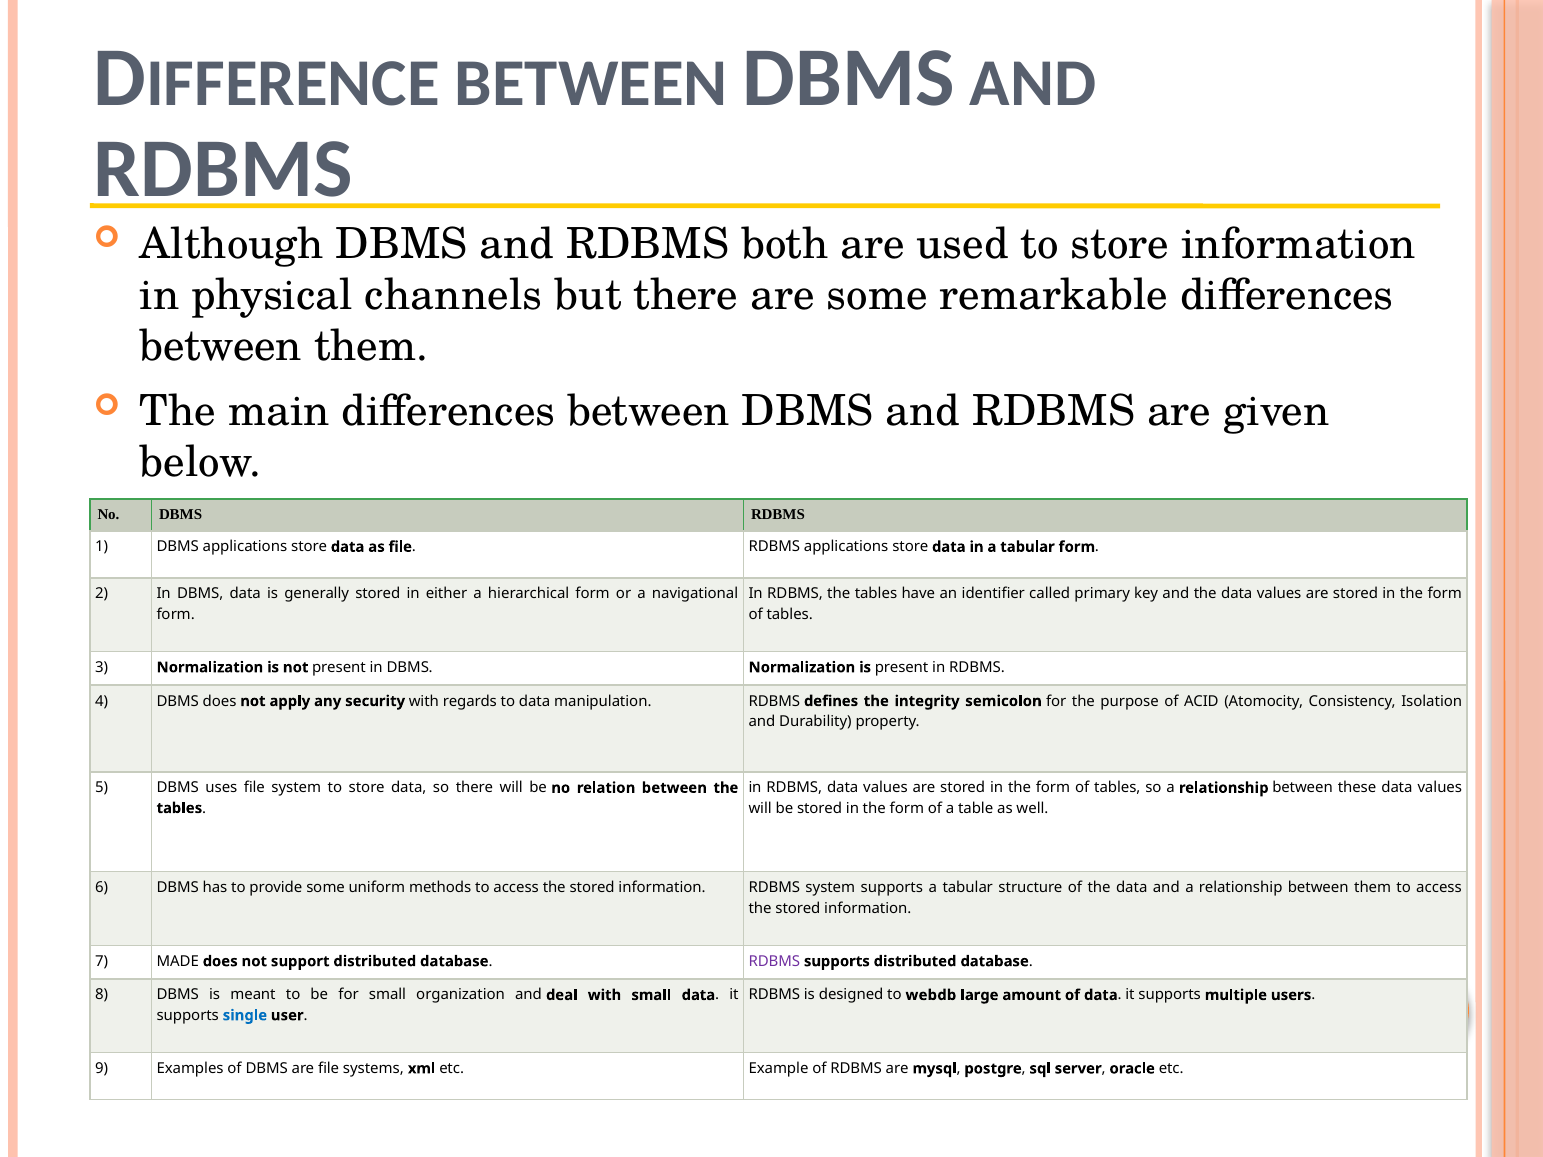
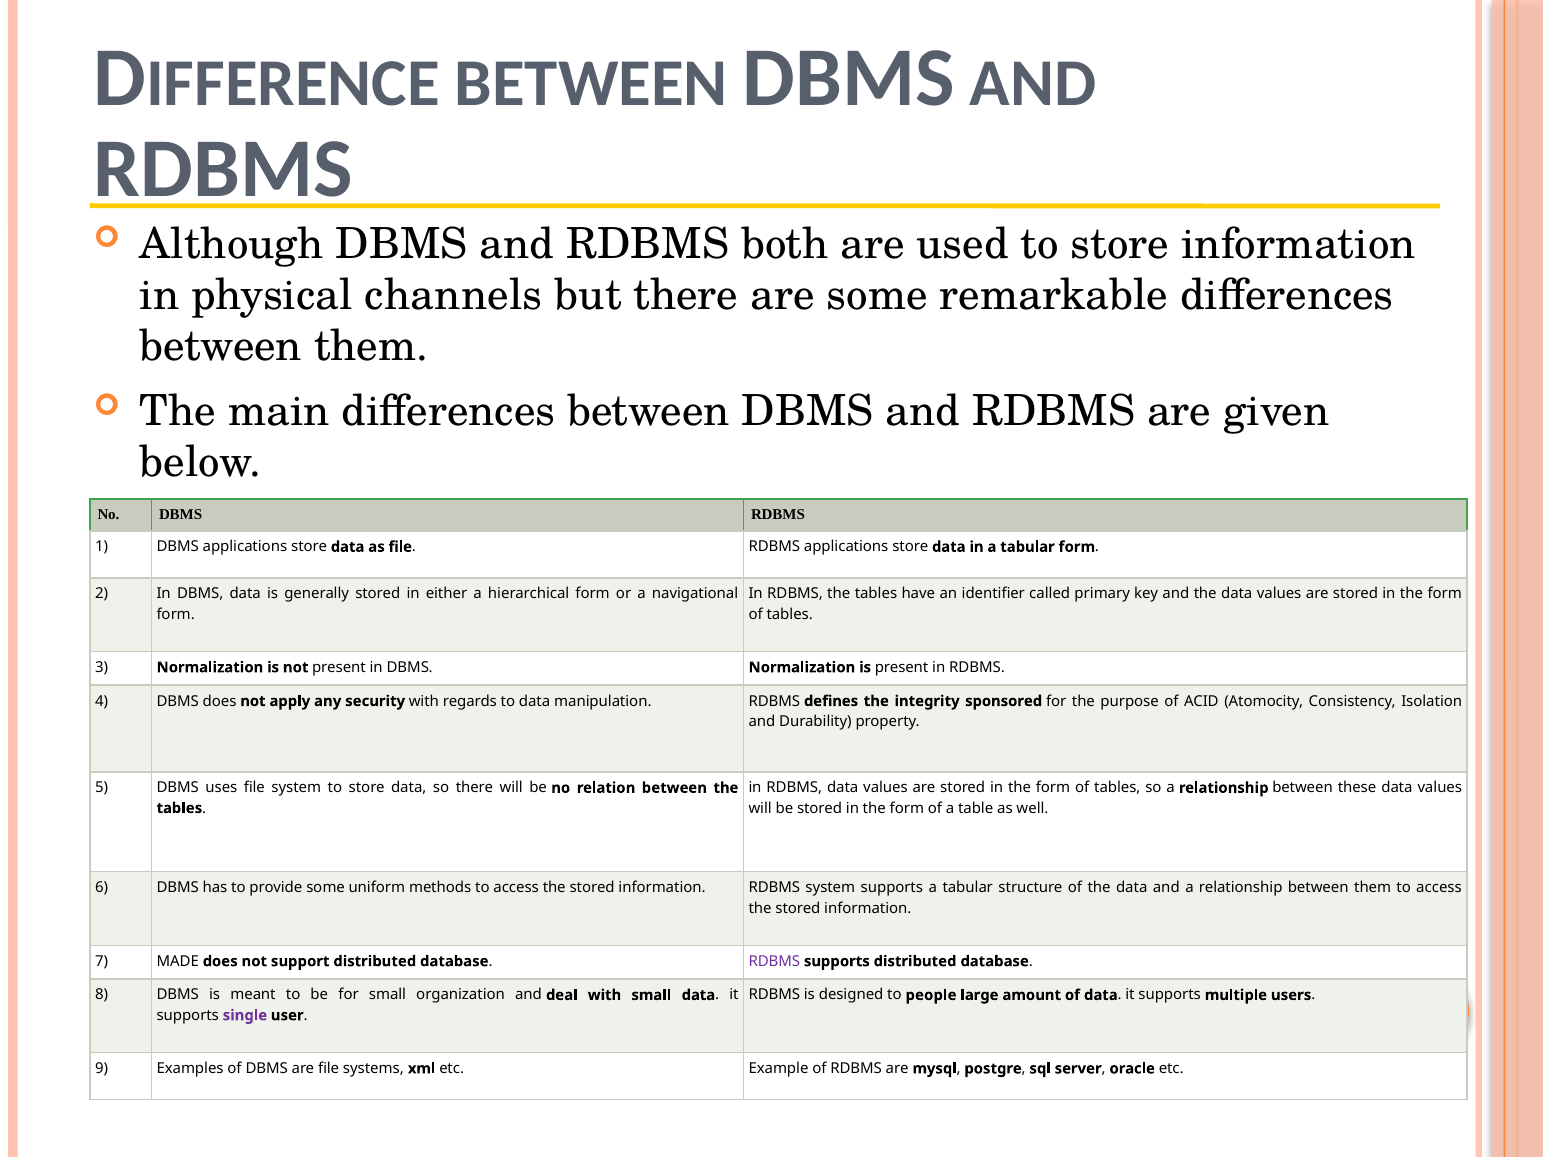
semicolon: semicolon -> sponsored
webdb: webdb -> people
single colour: blue -> purple
